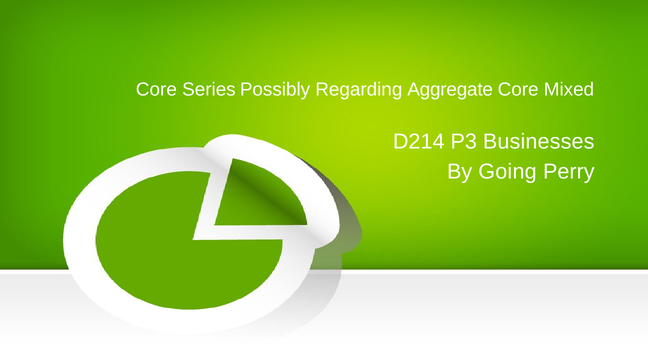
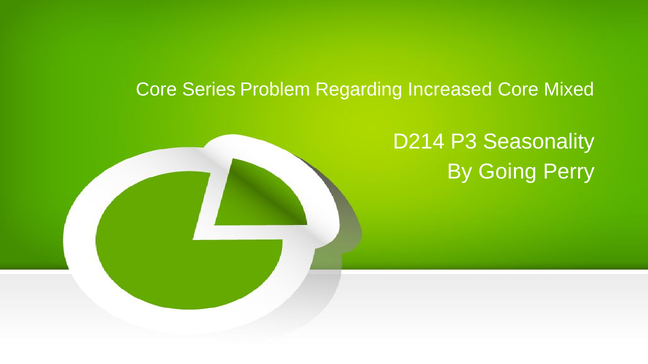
Possibly: Possibly -> Problem
Aggregate: Aggregate -> Increased
Businesses: Businesses -> Seasonality
